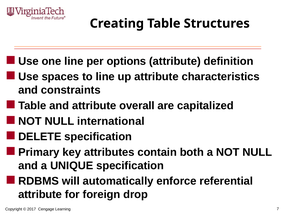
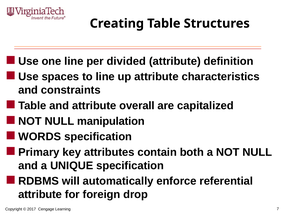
options: options -> divided
international: international -> manipulation
DELETE: DELETE -> WORDS
